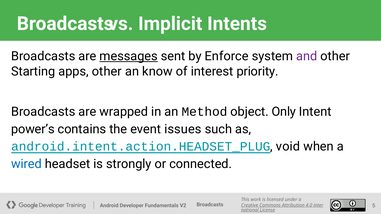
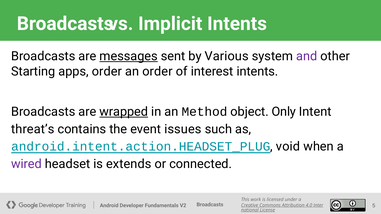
Enforce: Enforce -> Various
apps other: other -> order
an know: know -> order
interest priority: priority -> intents
wrapped underline: none -> present
power’s: power’s -> threat’s
wired colour: blue -> purple
strongly: strongly -> extends
